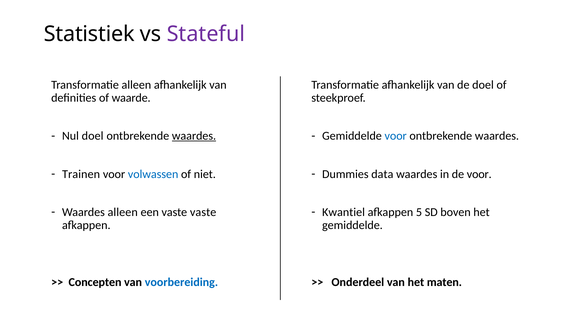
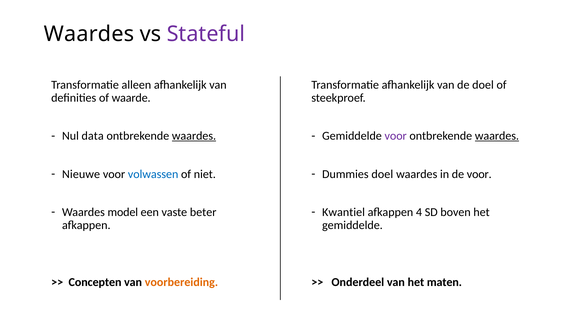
Statistiek at (89, 34): Statistiek -> Waardes
Nul doel: doel -> data
voor at (396, 136) colour: blue -> purple
waardes at (497, 136) underline: none -> present
Trainen: Trainen -> Nieuwe
Dummies data: data -> doel
Waardes alleen: alleen -> model
vaste vaste: vaste -> beter
5: 5 -> 4
voorbereiding colour: blue -> orange
